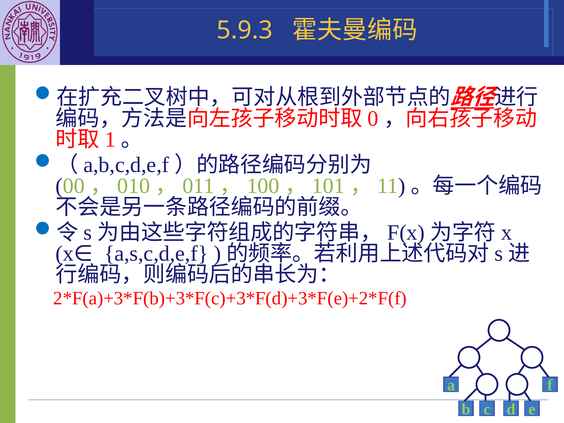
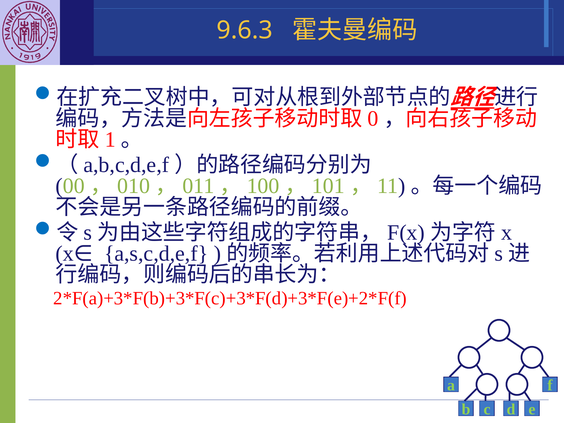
5.9.3: 5.9.3 -> 9.6.3
